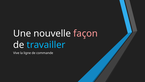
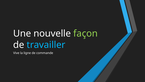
façon colour: pink -> light green
